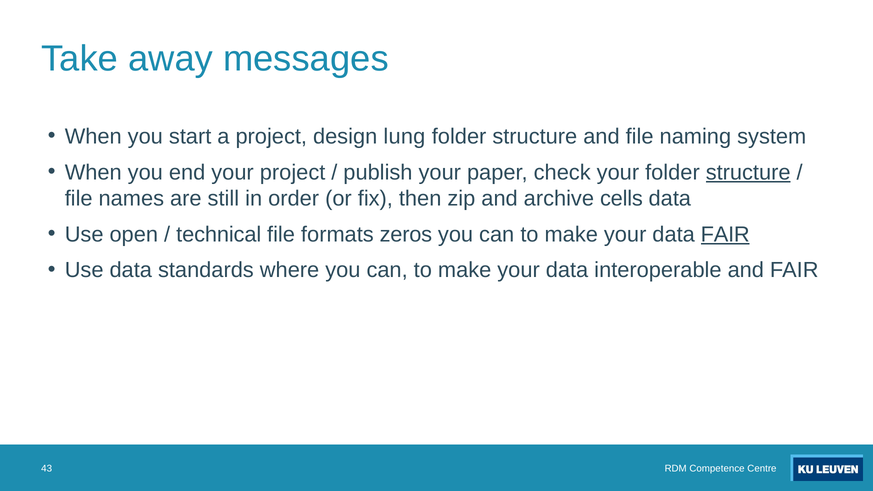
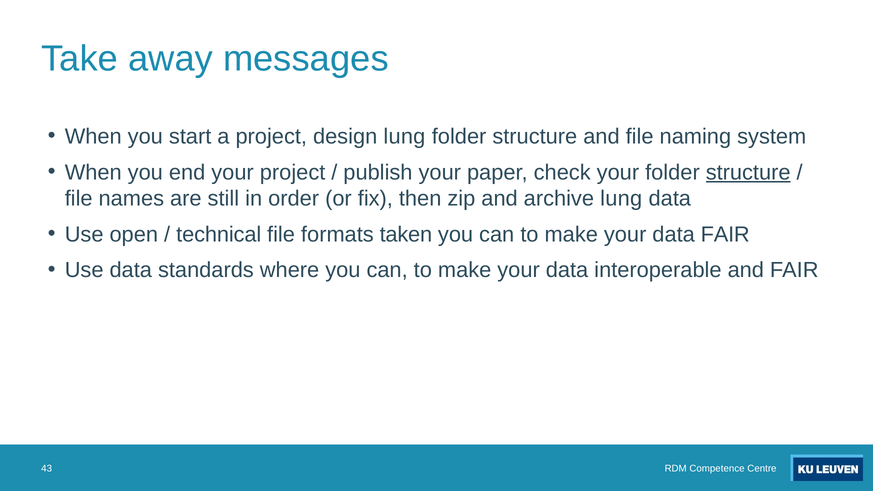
archive cells: cells -> lung
zeros: zeros -> taken
FAIR at (725, 234) underline: present -> none
